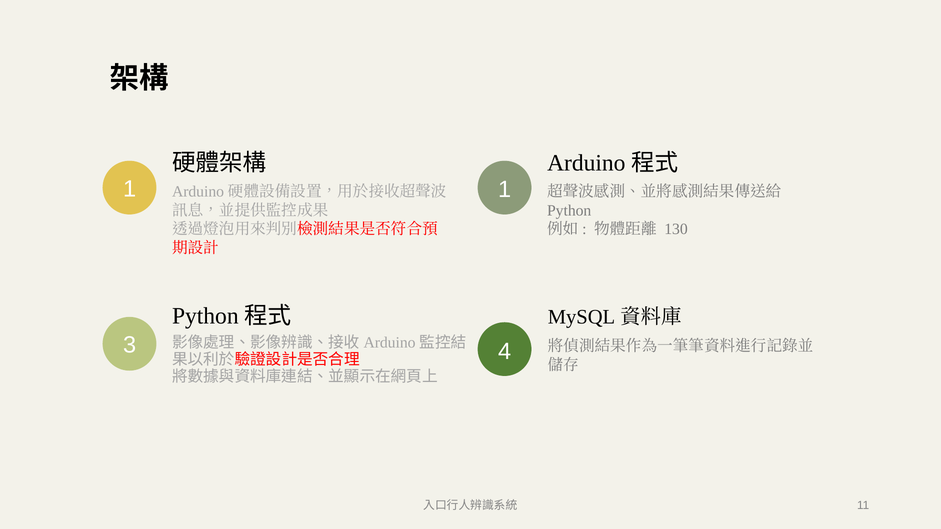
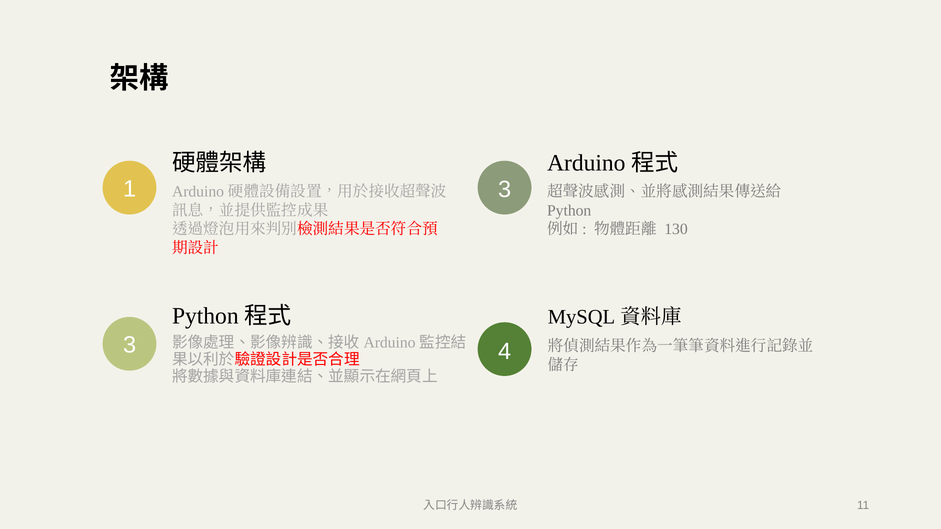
1 1: 1 -> 3
